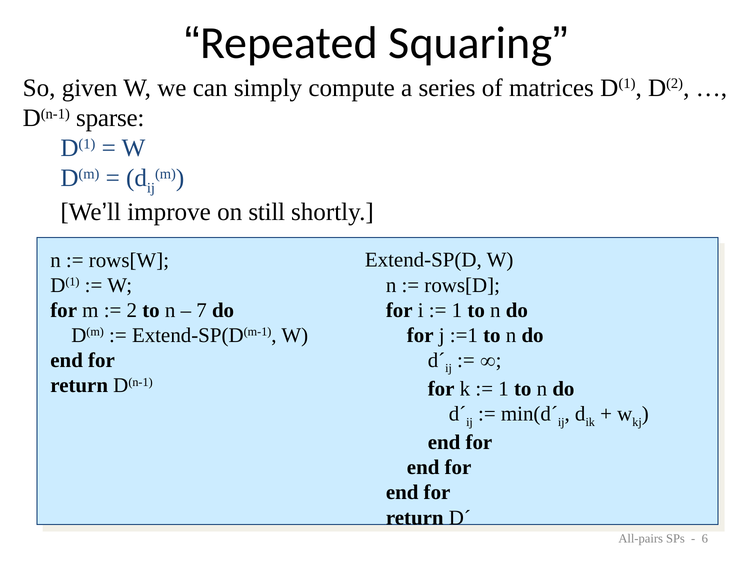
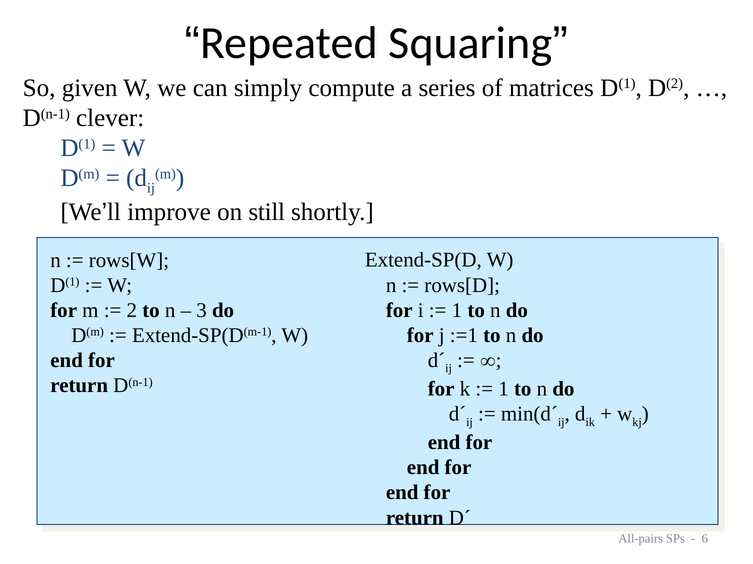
sparse: sparse -> clever
7: 7 -> 3
